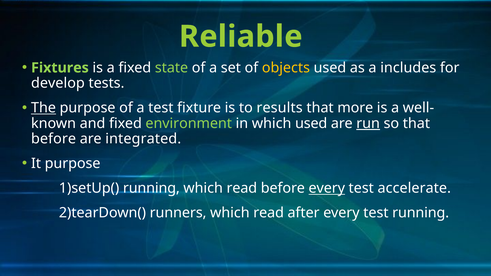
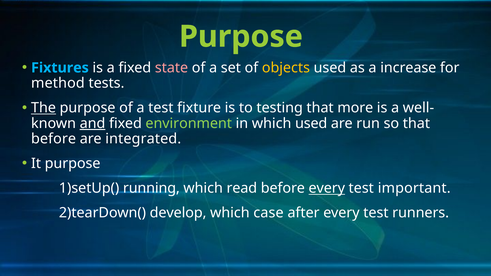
Reliable at (241, 37): Reliable -> Purpose
Fixtures colour: light green -> light blue
state colour: light green -> pink
includes: includes -> increase
develop: develop -> method
results: results -> testing
and underline: none -> present
run underline: present -> none
accelerate: accelerate -> important
runners: runners -> develop
read at (269, 213): read -> case
test running: running -> runners
